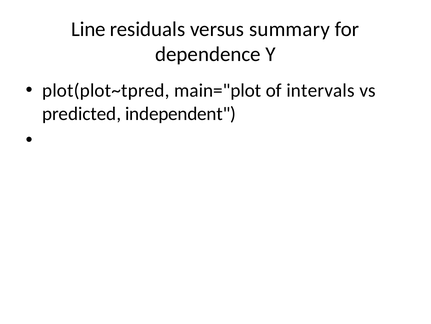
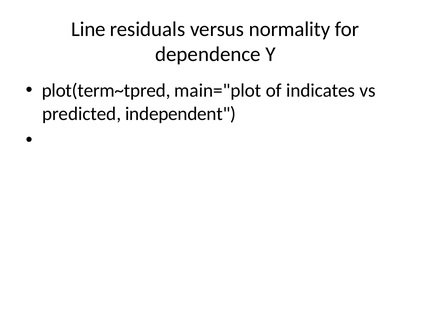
summary: summary -> normality
plot(plot~tpred: plot(plot~tpred -> plot(term~tpred
intervals: intervals -> indicates
